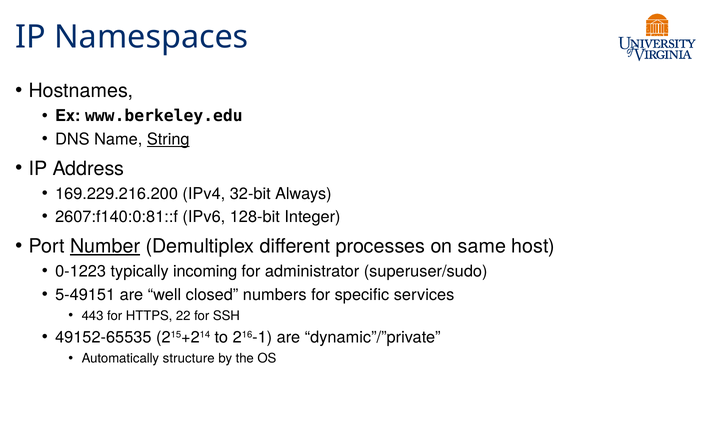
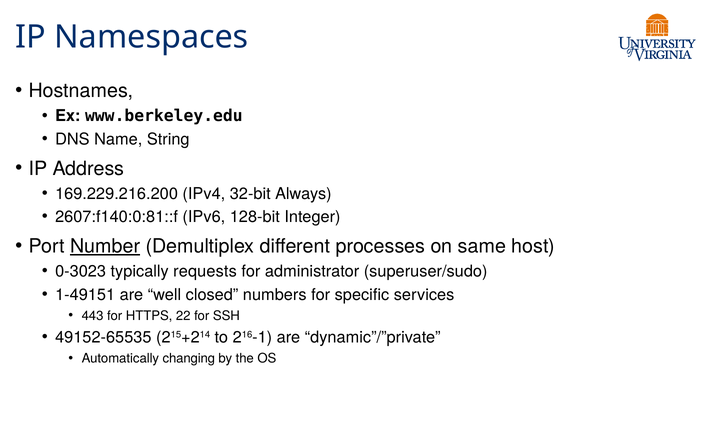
String underline: present -> none
0-1223: 0-1223 -> 0-3023
incoming: incoming -> requests
5-49151: 5-49151 -> 1-49151
structure: structure -> changing
